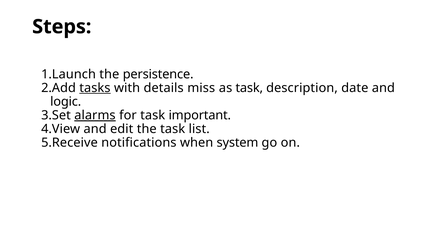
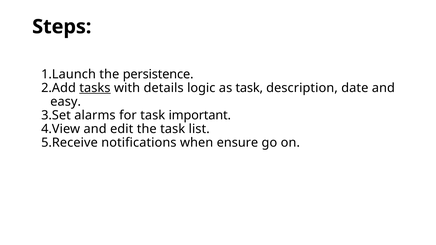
miss: miss -> logic
logic: logic -> easy
alarms underline: present -> none
system: system -> ensure
